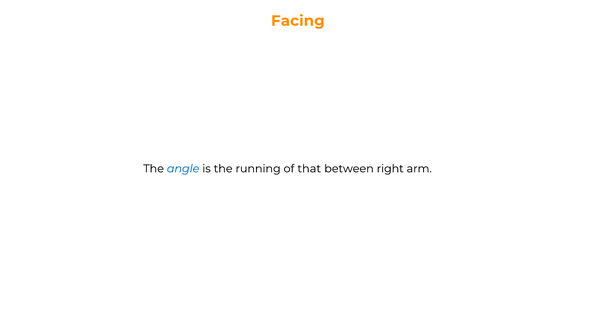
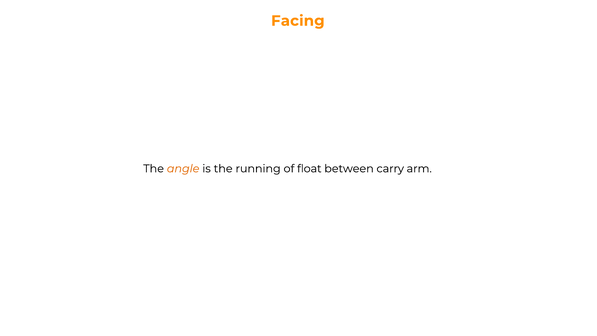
angle colour: blue -> orange
that: that -> float
right: right -> carry
